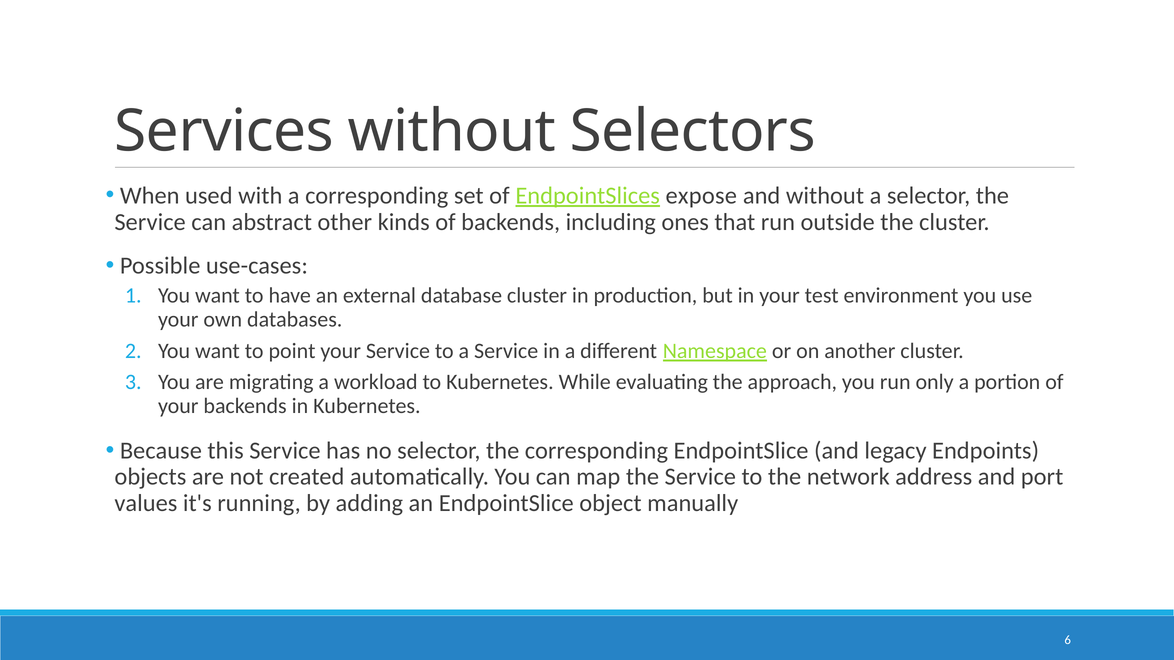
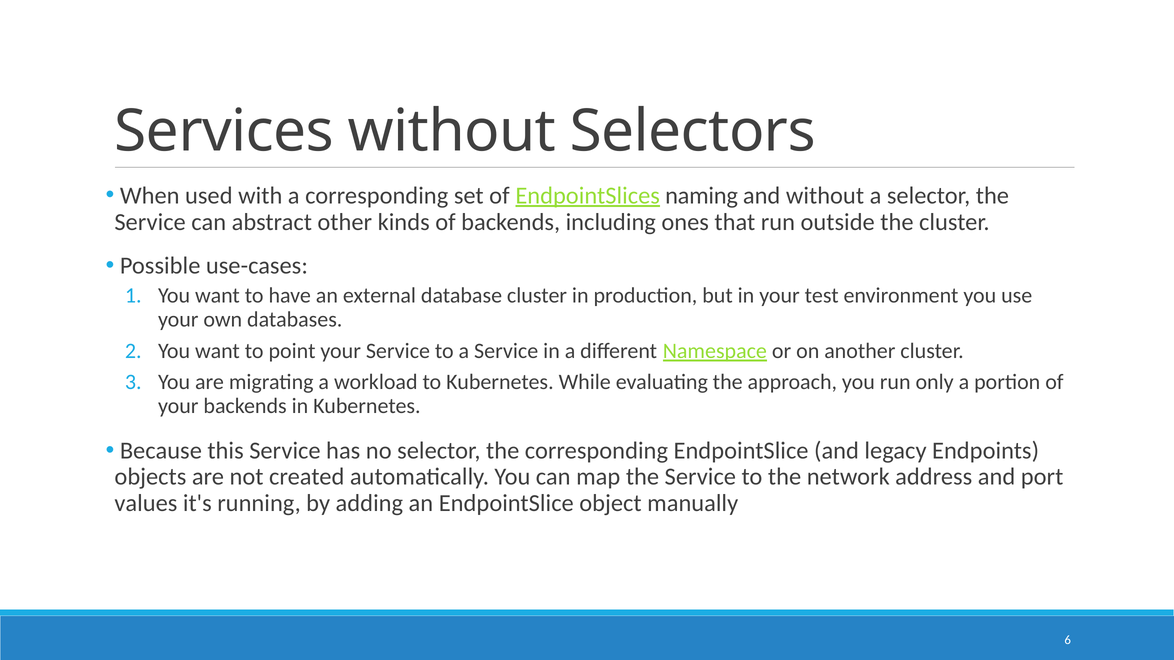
expose: expose -> naming
